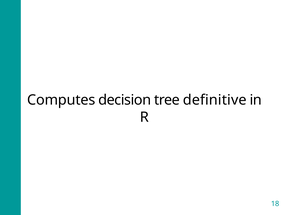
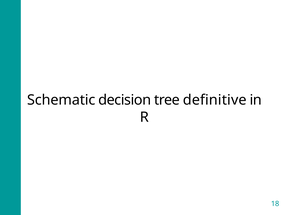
Computes: Computes -> Schematic
